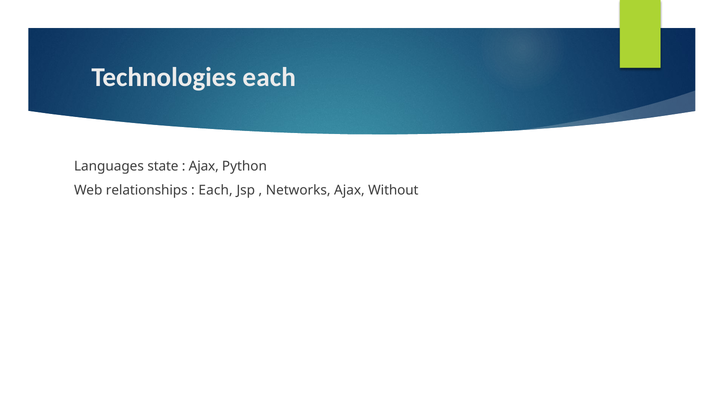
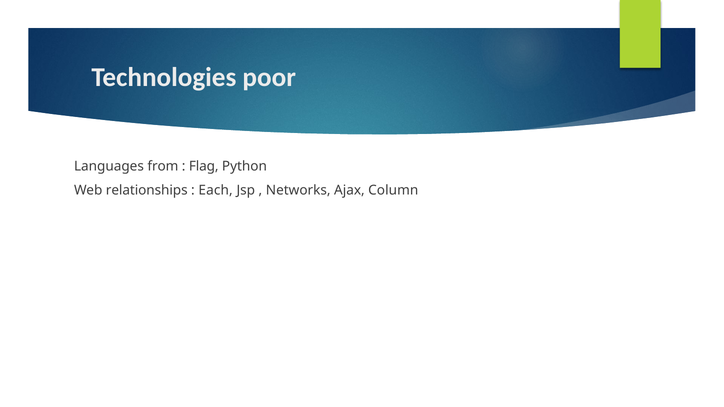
Technologies each: each -> poor
state: state -> from
Ajax at (204, 166): Ajax -> Flag
Without: Without -> Column
